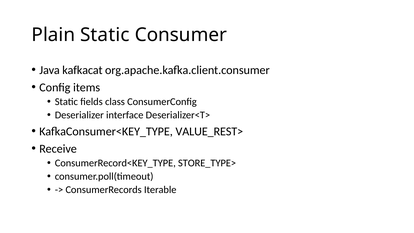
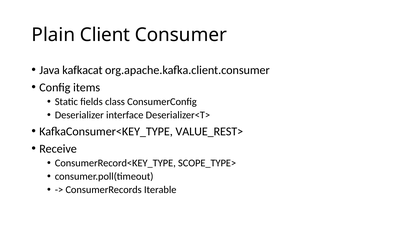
Plain Static: Static -> Client
STORE_TYPE>: STORE_TYPE> -> SCOPE_TYPE>
